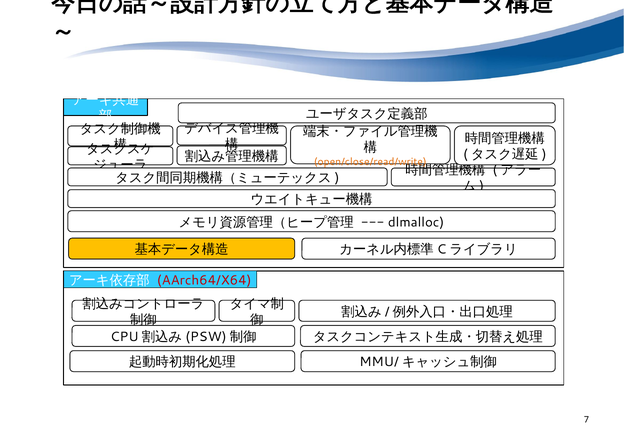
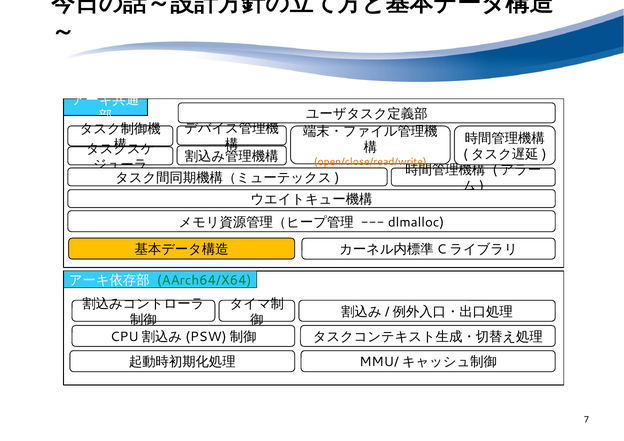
AArch64/X64 colour: red -> green
